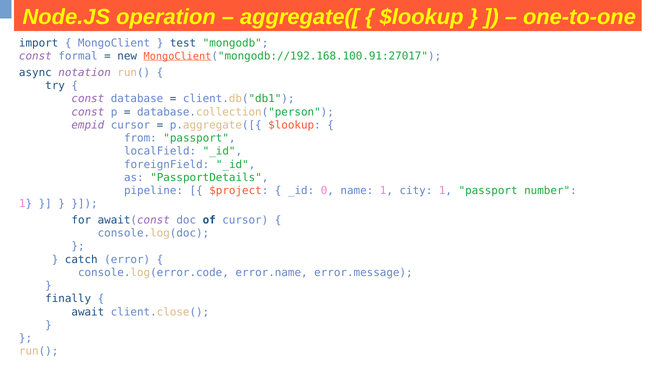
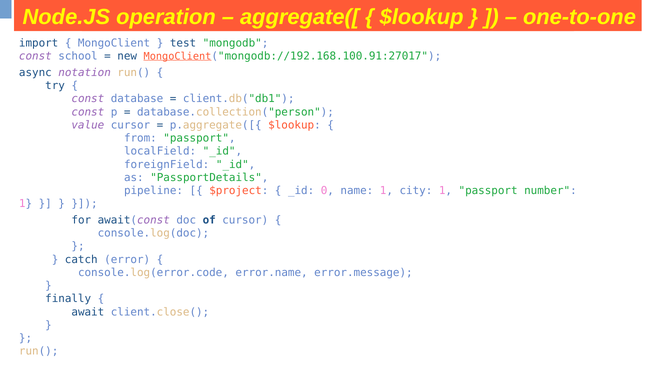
formal: formal -> school
empid: empid -> value
